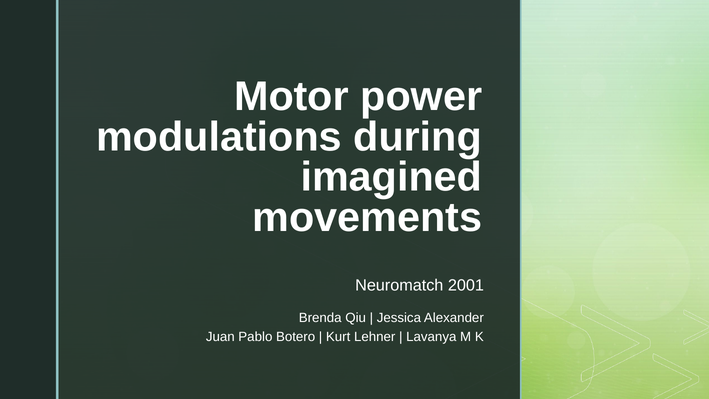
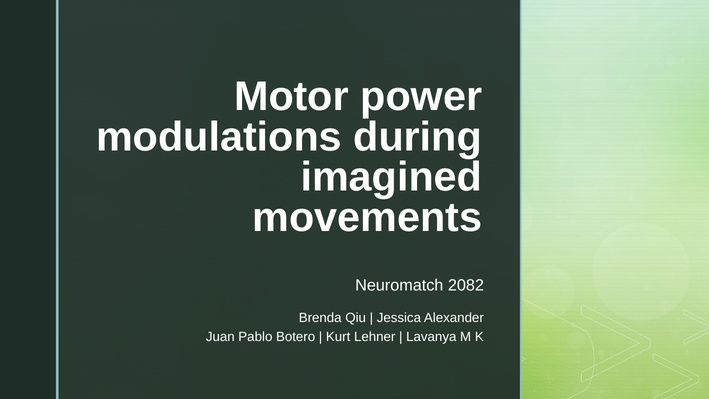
2001: 2001 -> 2082
